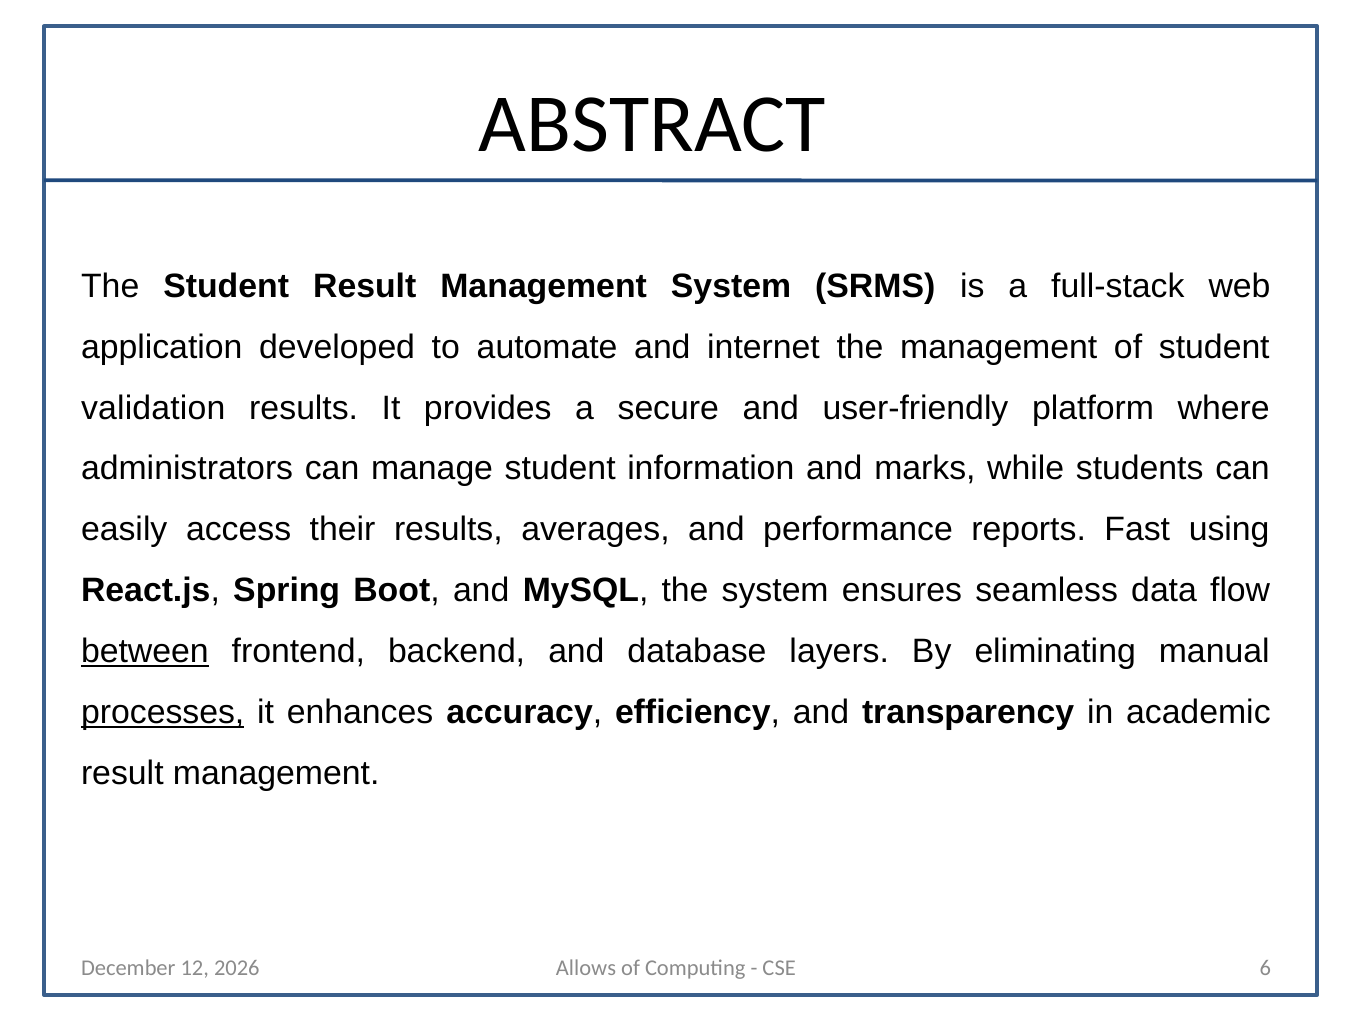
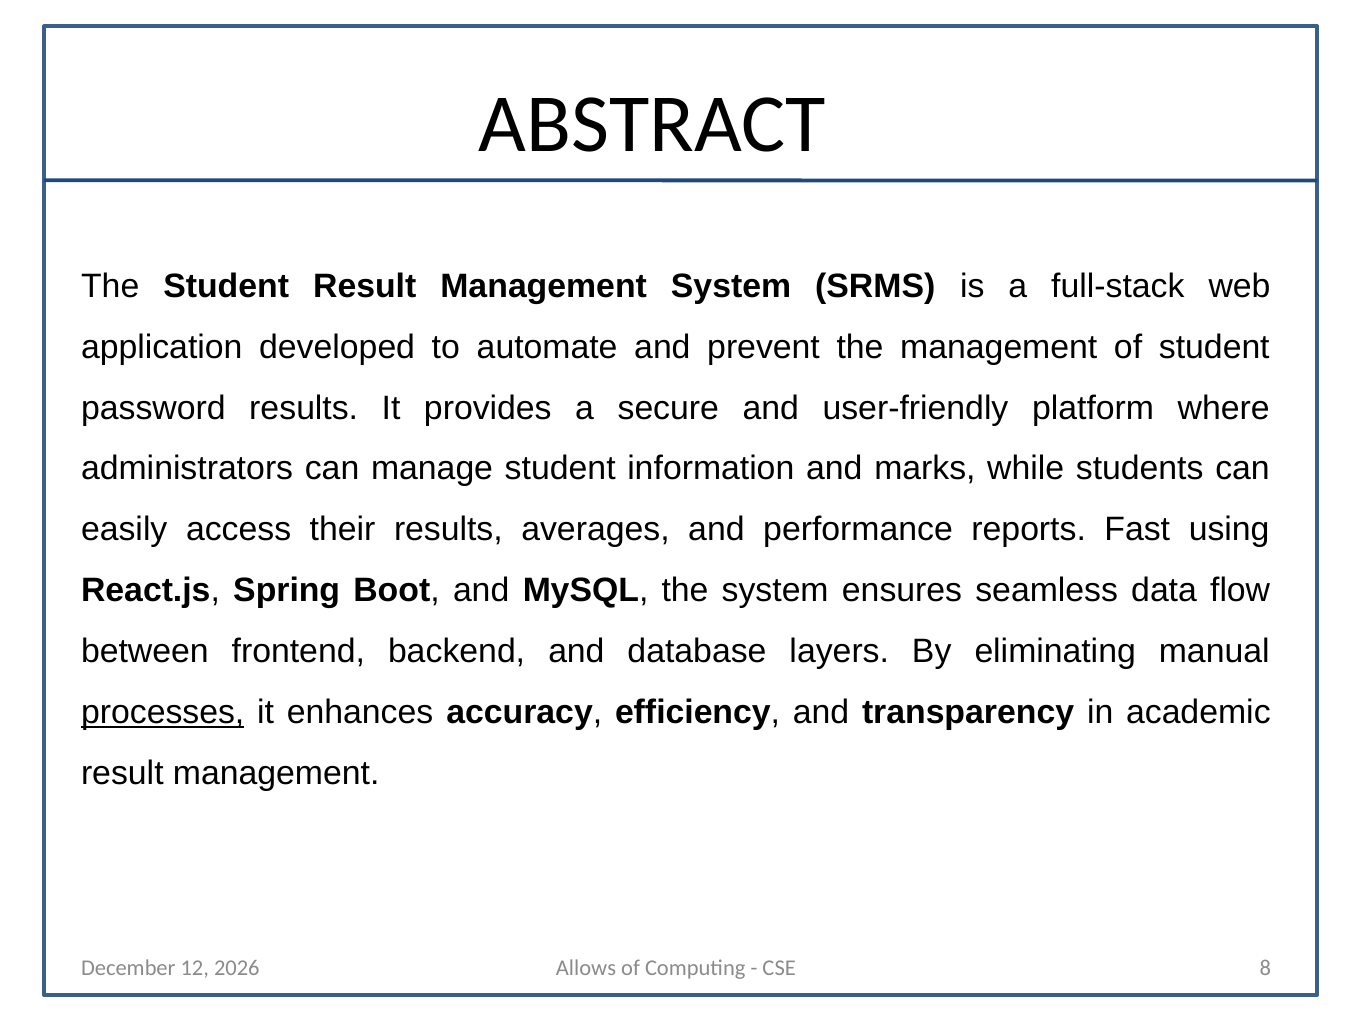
internet: internet -> prevent
validation: validation -> password
between underline: present -> none
6: 6 -> 8
